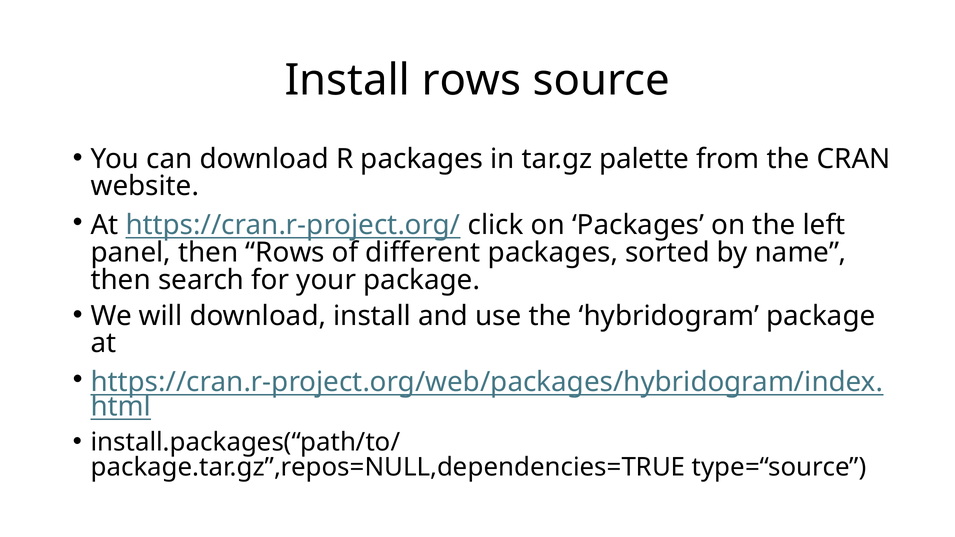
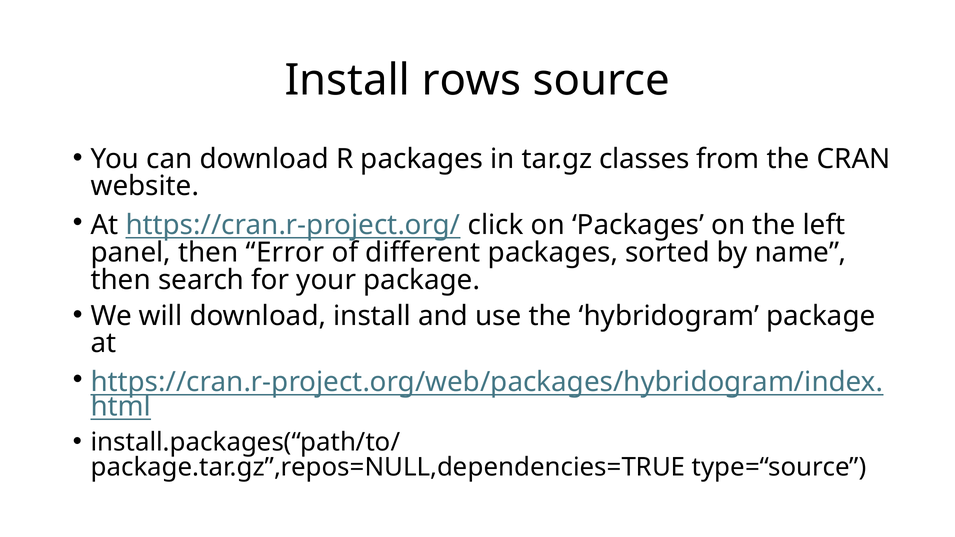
palette: palette -> classes
then Rows: Rows -> Error
